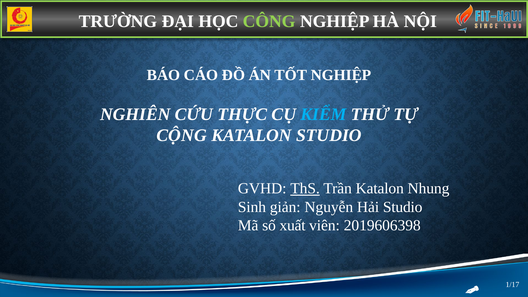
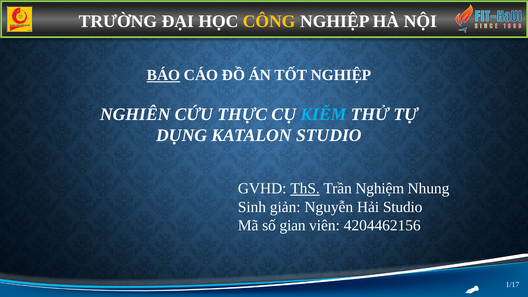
CÔNG colour: light green -> yellow
BÁO underline: none -> present
CỘNG: CỘNG -> DỤNG
Trần Katalon: Katalon -> Nghiệm
xuất: xuất -> gian
2019606398: 2019606398 -> 4204462156
